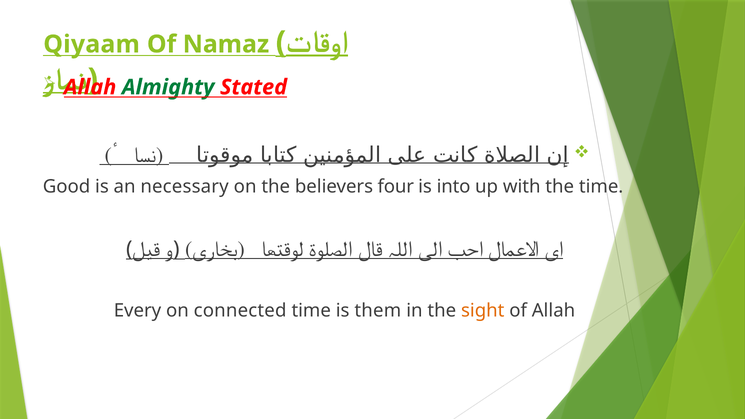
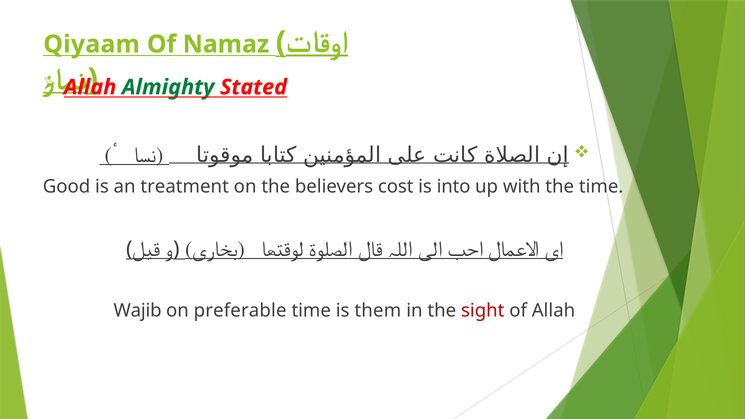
necessary: necessary -> treatment
four: four -> cost
Every: Every -> Wajib
connected: connected -> preferable
sight colour: orange -> red
